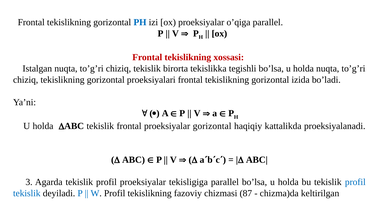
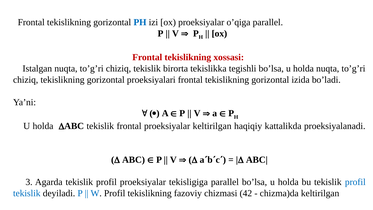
proeksiyalar gorizontal: gorizontal -> keltirilgan
87: 87 -> 42
